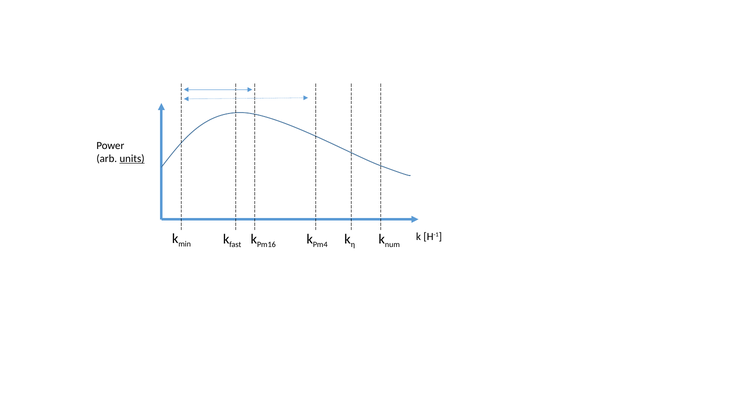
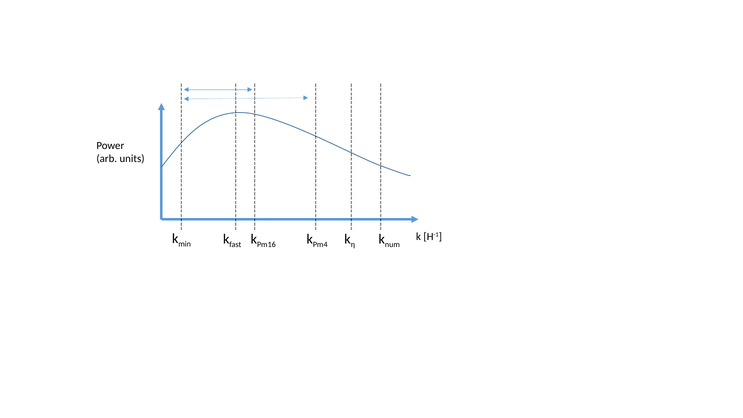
units underline: present -> none
